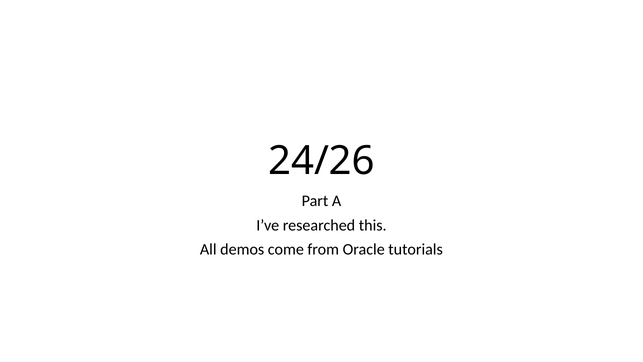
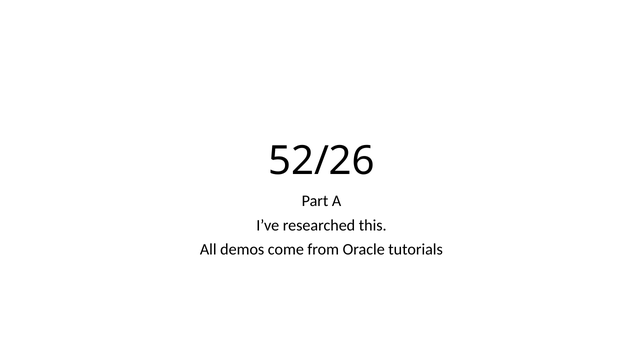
24/26: 24/26 -> 52/26
